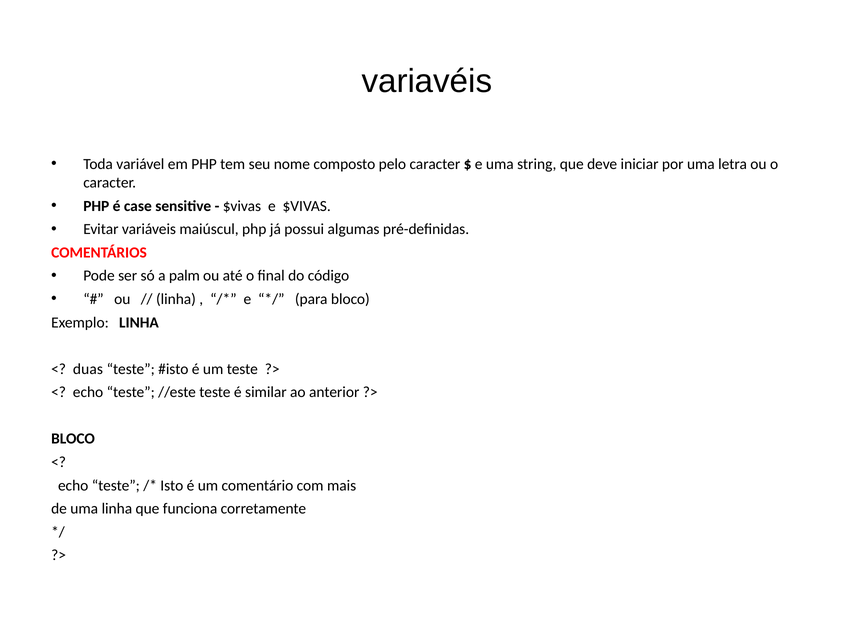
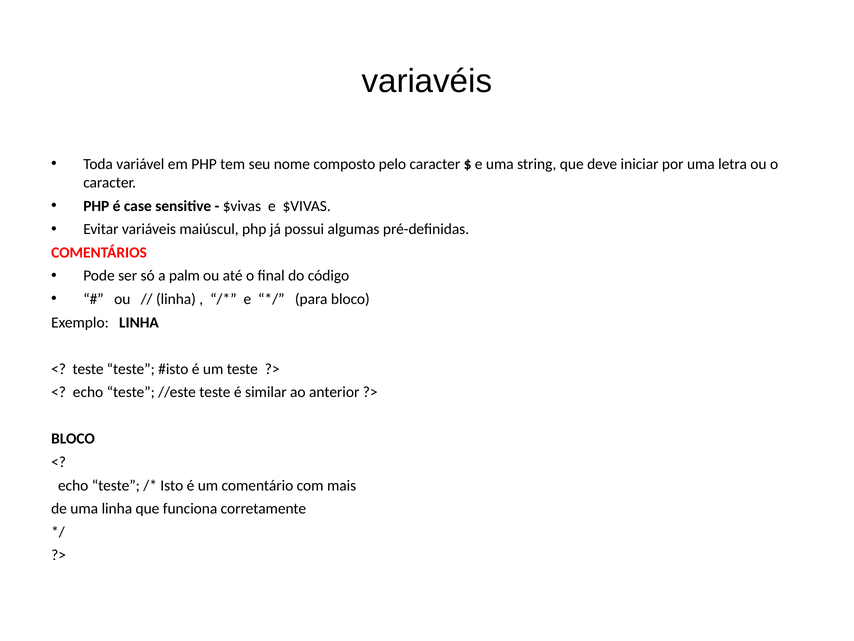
duas at (88, 369): duas -> teste
